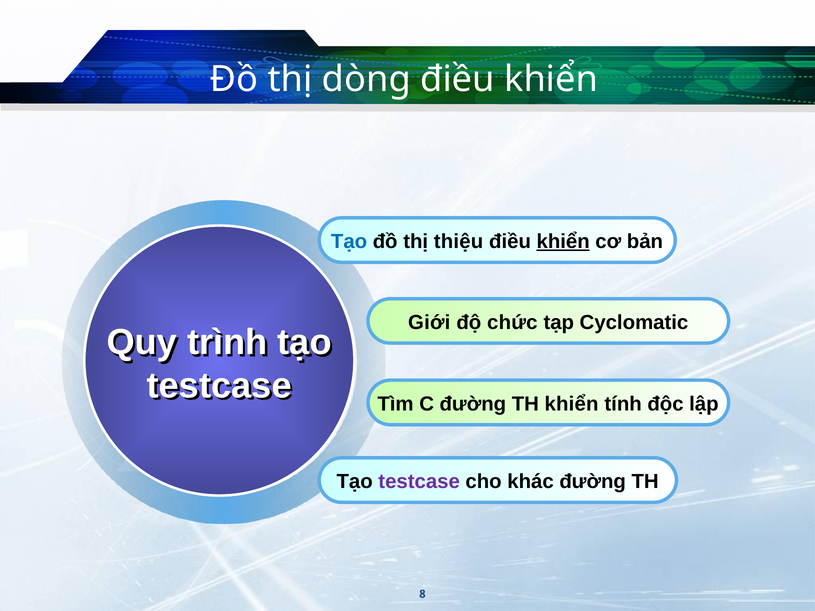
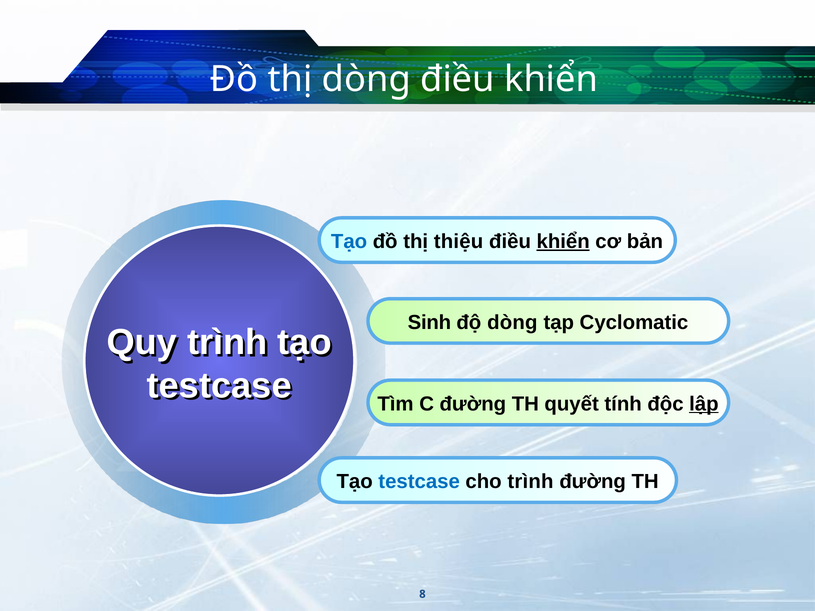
Giới: Giới -> Sinh
độ chức: chức -> dòng
TH khiển: khiển -> quyết
lập underline: none -> present
testcase at (419, 482) colour: purple -> blue
cho khác: khác -> trình
